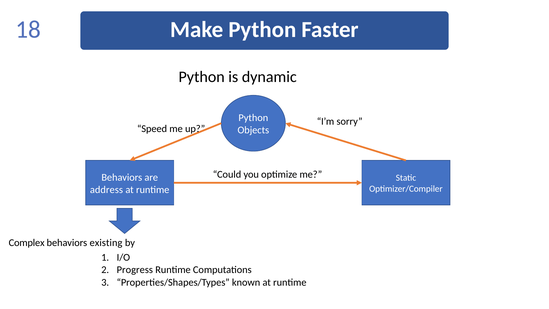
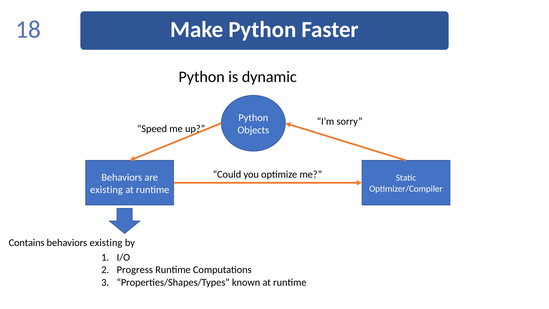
address at (106, 190): address -> existing
Complex: Complex -> Contains
